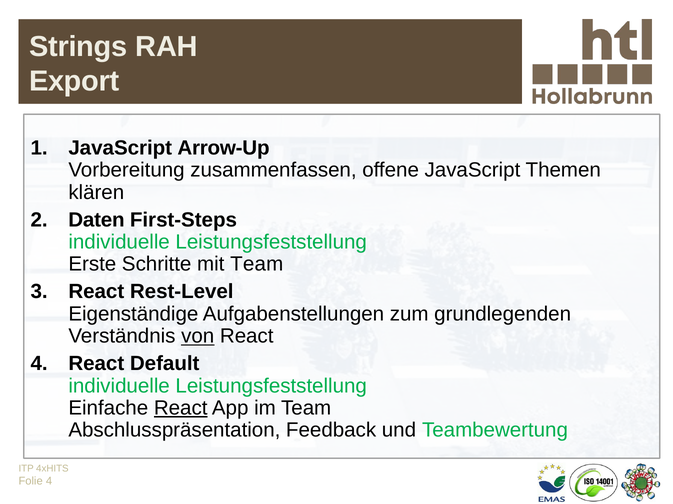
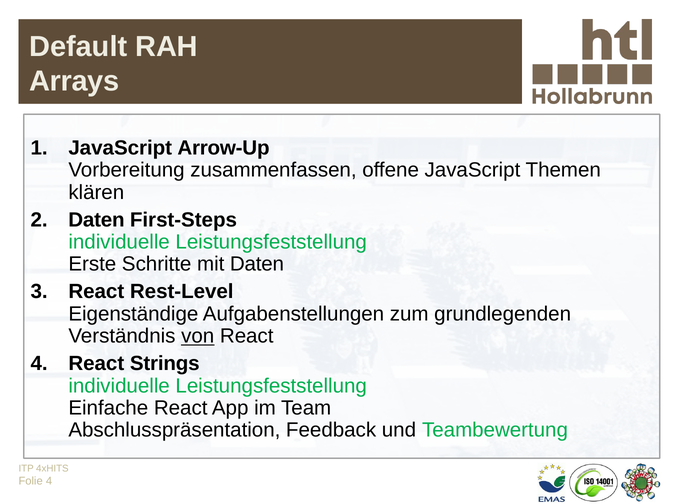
Strings: Strings -> Default
Export: Export -> Arrays
mit Team: Team -> Daten
Default: Default -> Strings
React at (181, 409) underline: present -> none
